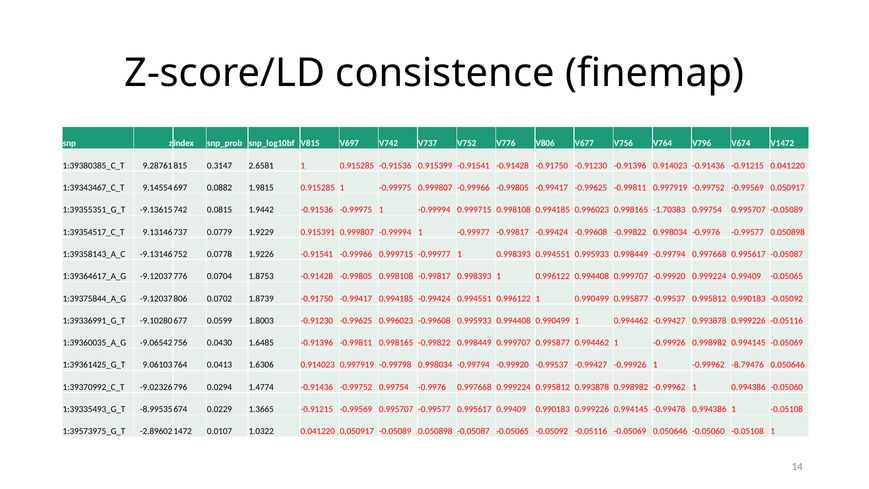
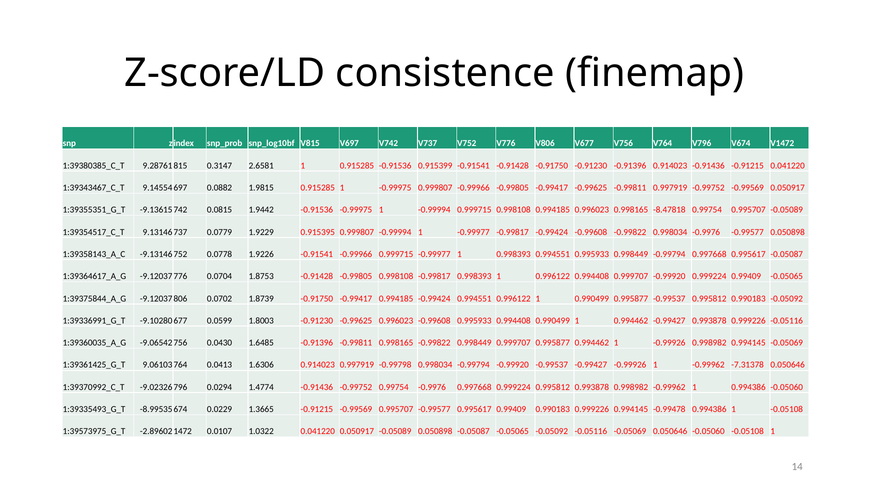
-1.70383: -1.70383 -> -8.47818
0.915391: 0.915391 -> 0.915395
-8.79476: -8.79476 -> -7.31378
